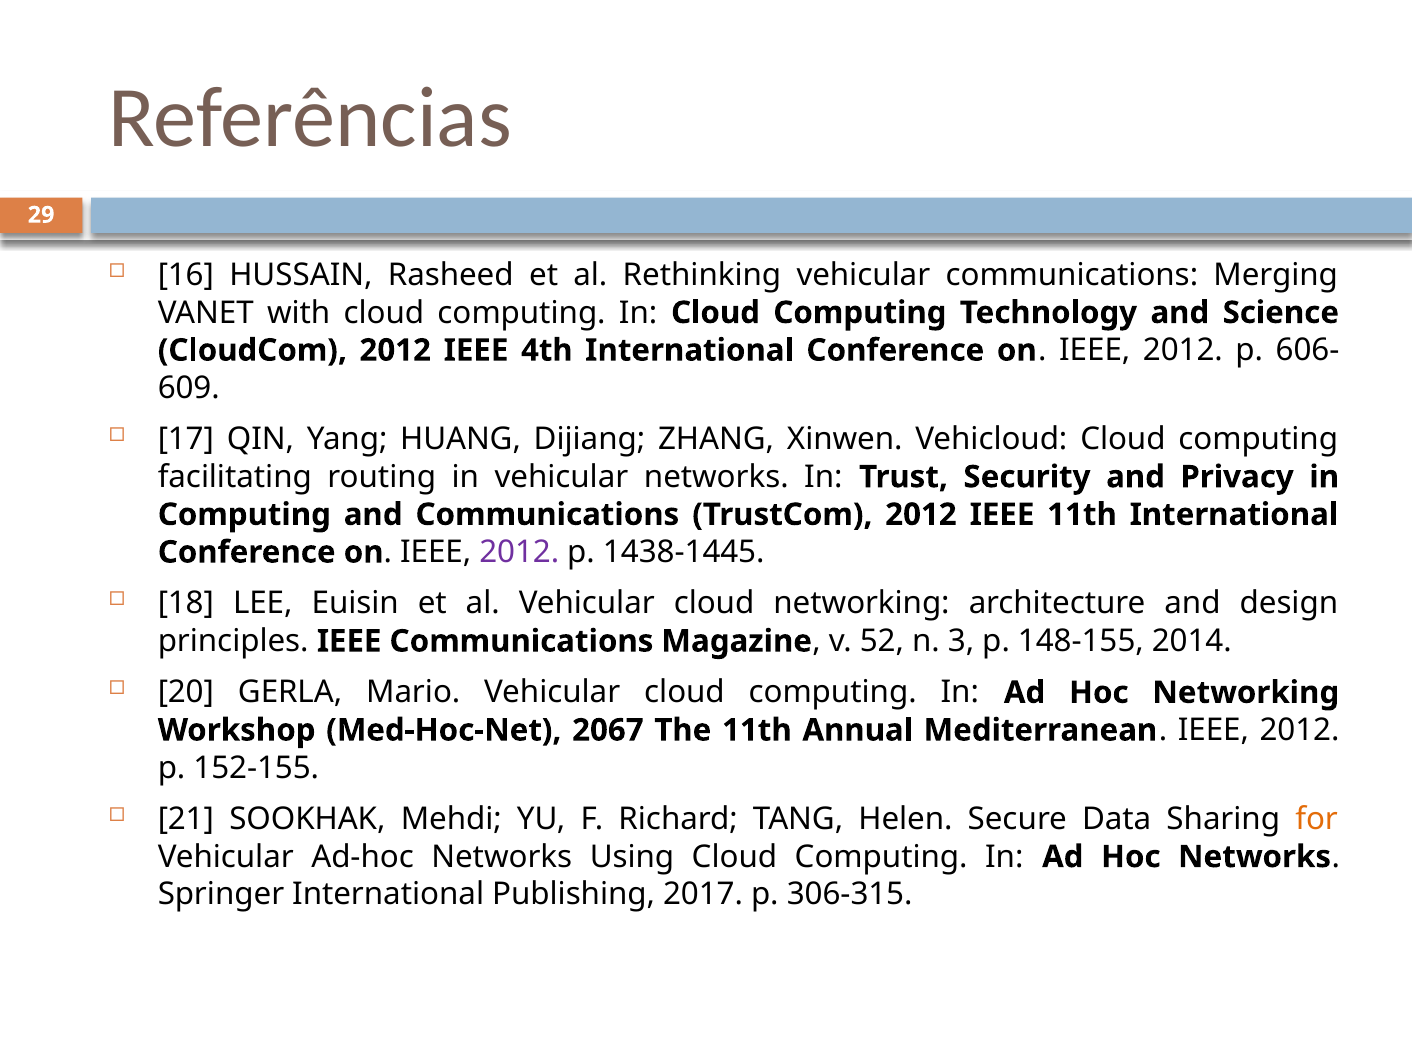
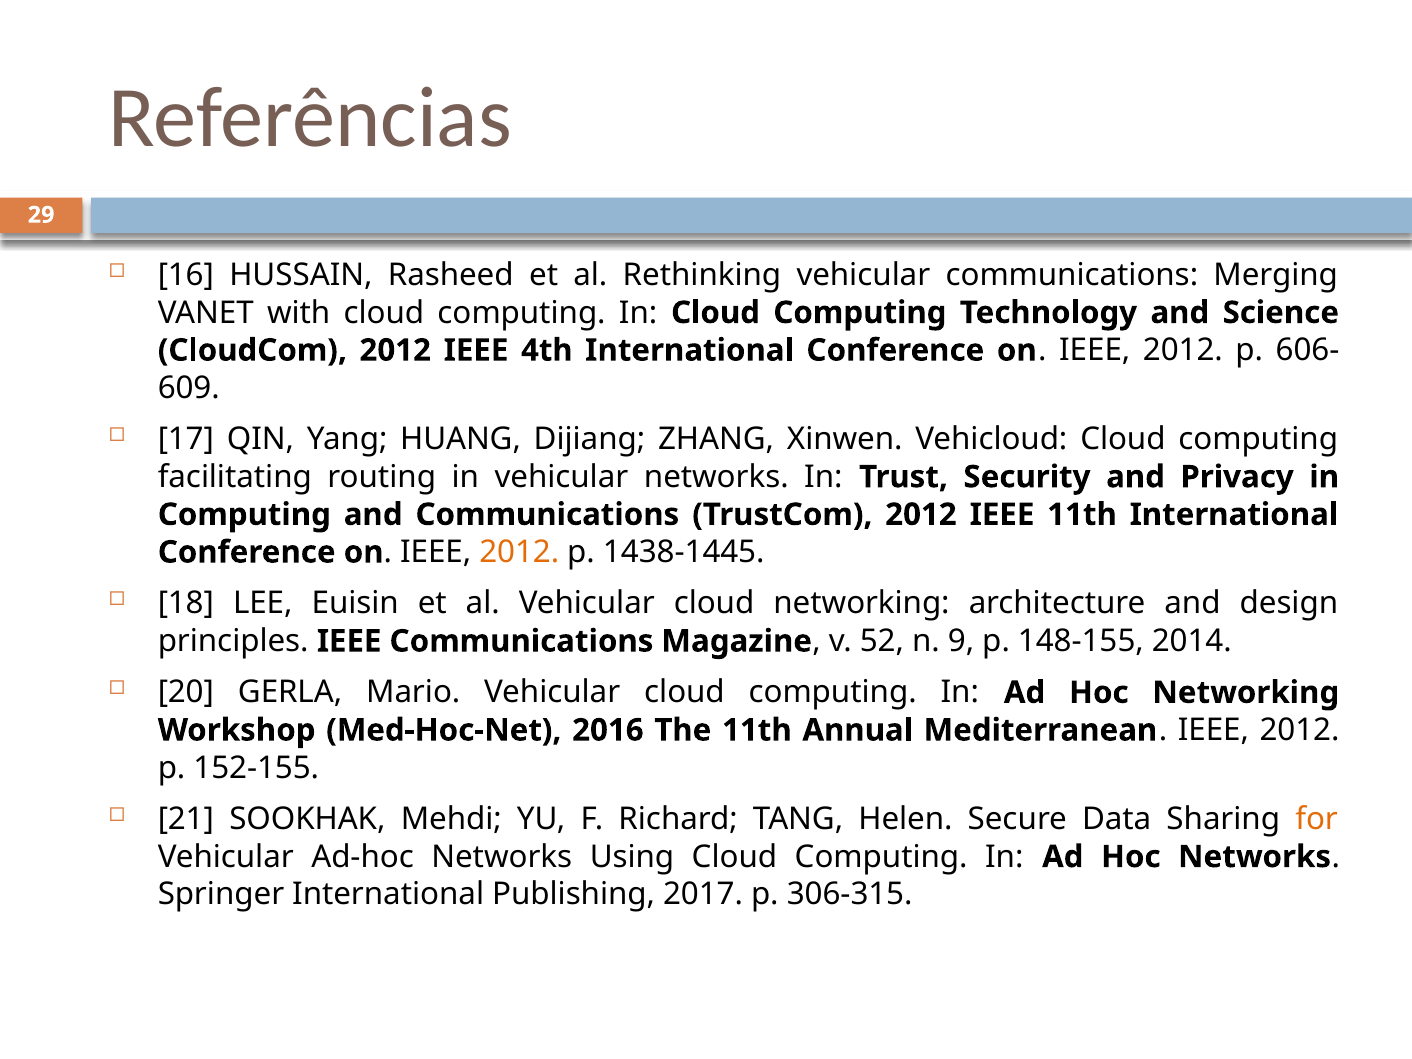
2012 at (519, 552) colour: purple -> orange
3: 3 -> 9
2067: 2067 -> 2016
